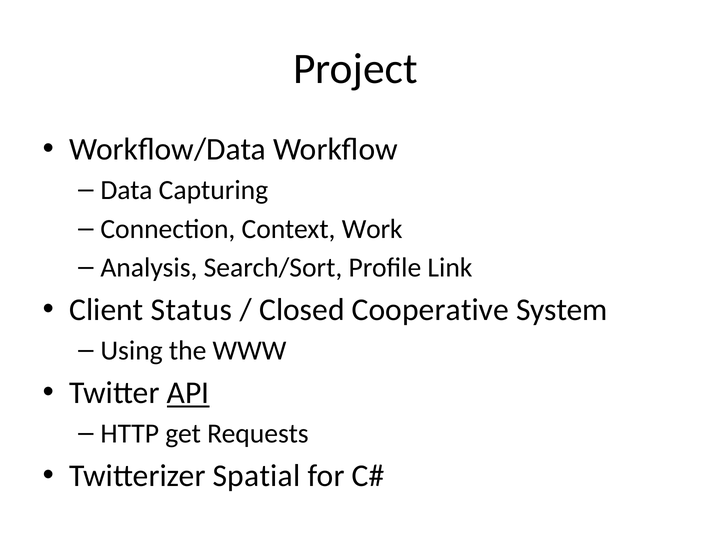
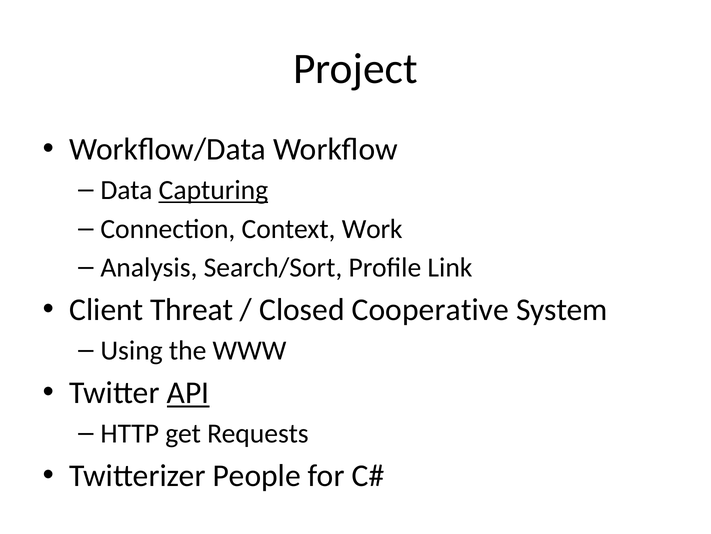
Capturing underline: none -> present
Status: Status -> Threat
Spatial: Spatial -> People
